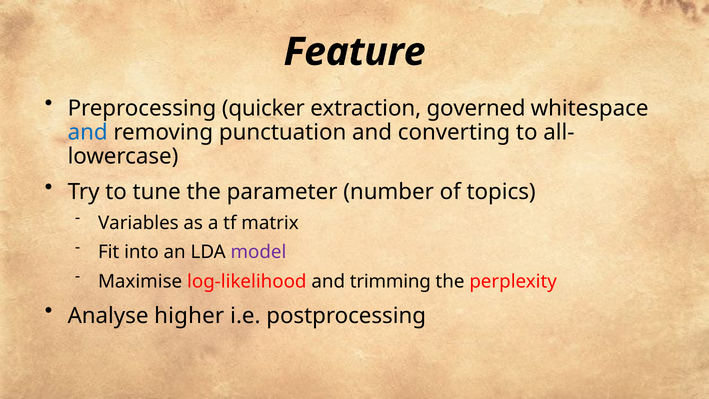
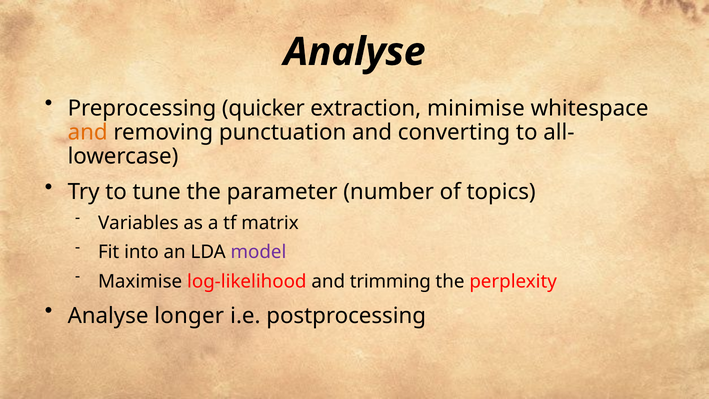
Feature at (355, 52): Feature -> Analyse
governed: governed -> minimise
and at (88, 132) colour: blue -> orange
higher: higher -> longer
